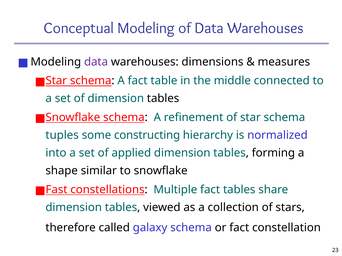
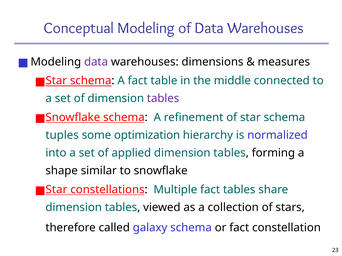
tables at (163, 99) colour: black -> purple
constructing: constructing -> optimization
Fast at (56, 190): Fast -> Star
